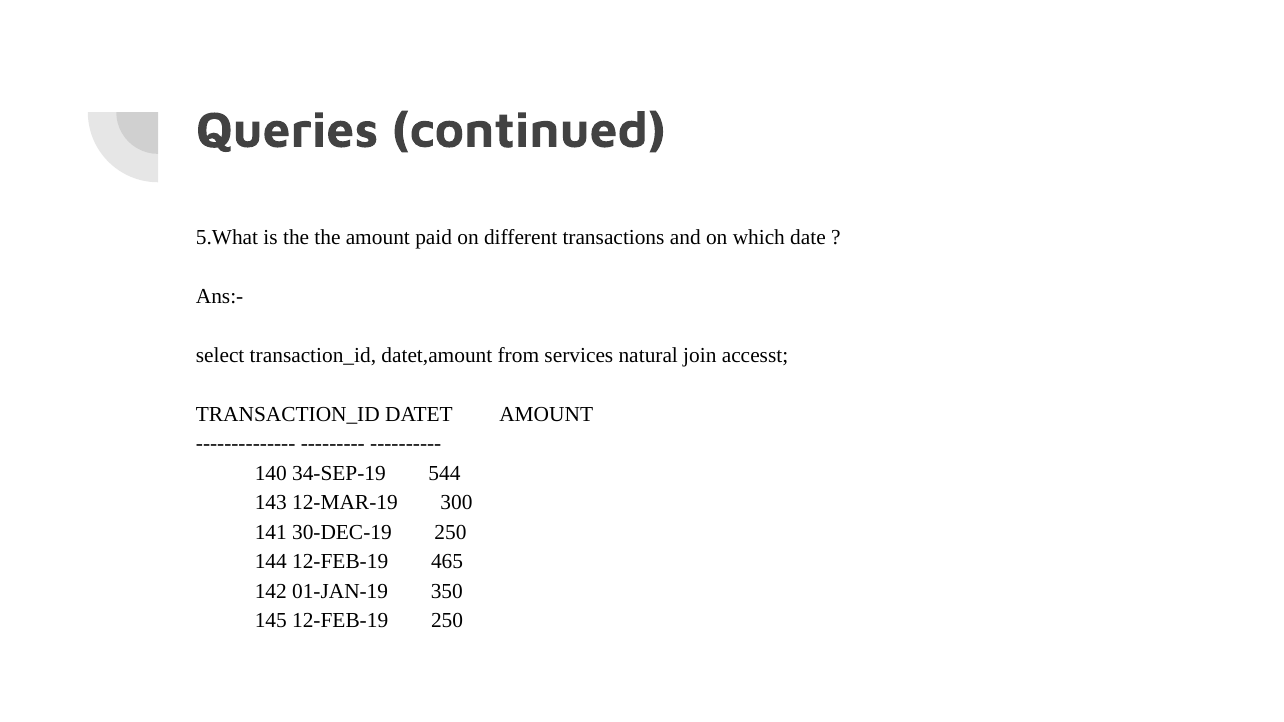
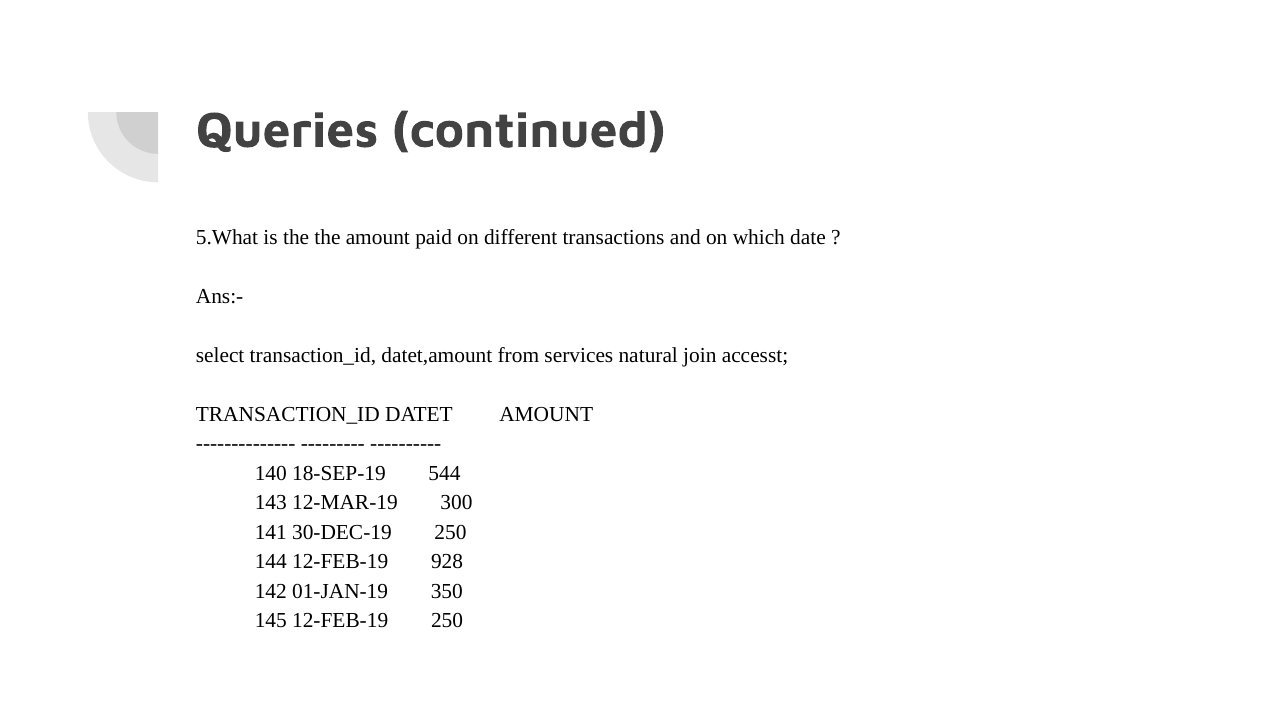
34-SEP-19: 34-SEP-19 -> 18-SEP-19
465: 465 -> 928
